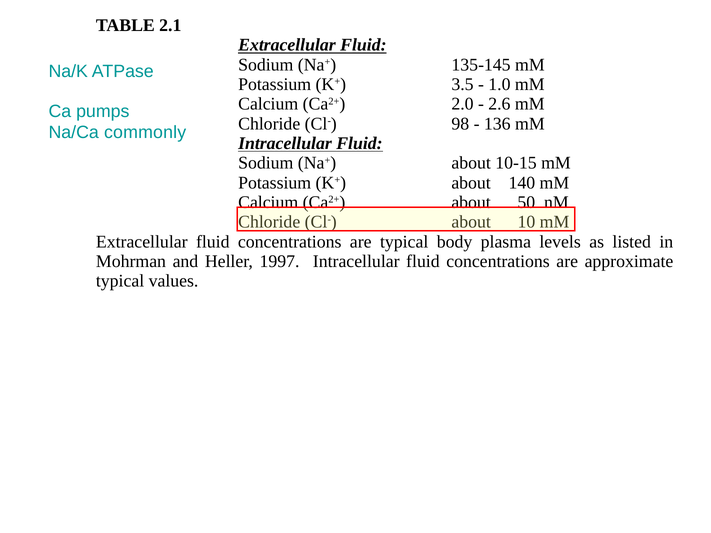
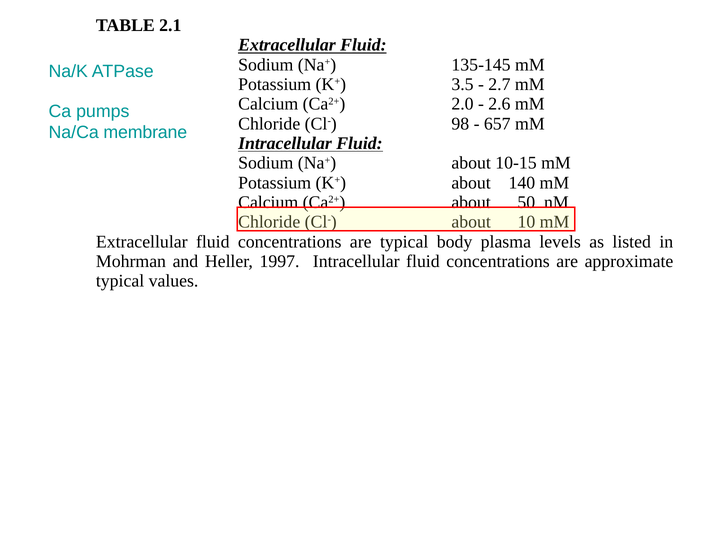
1.0: 1.0 -> 2.7
136: 136 -> 657
commonly: commonly -> membrane
